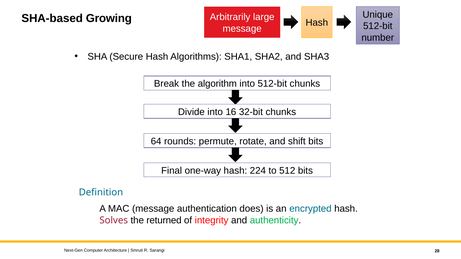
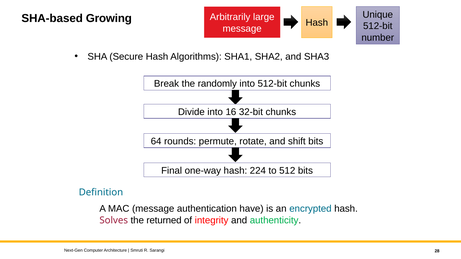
algorithm: algorithm -> randomly
does: does -> have
